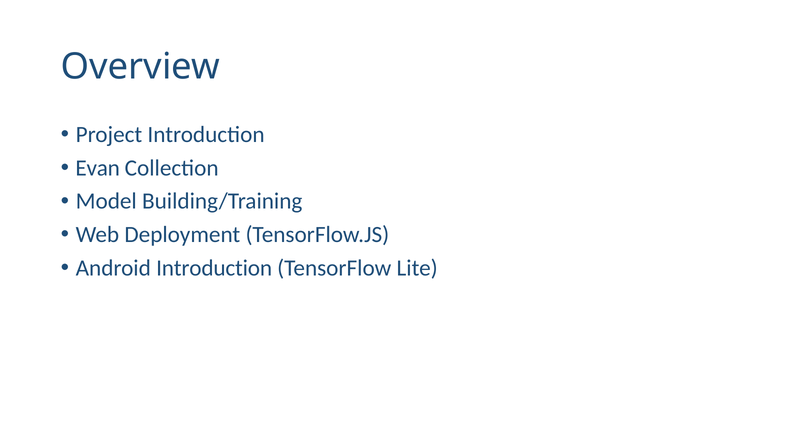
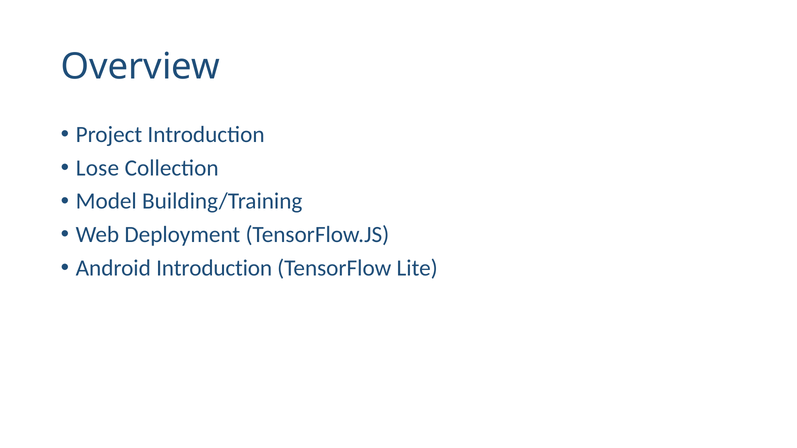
Evan: Evan -> Lose
